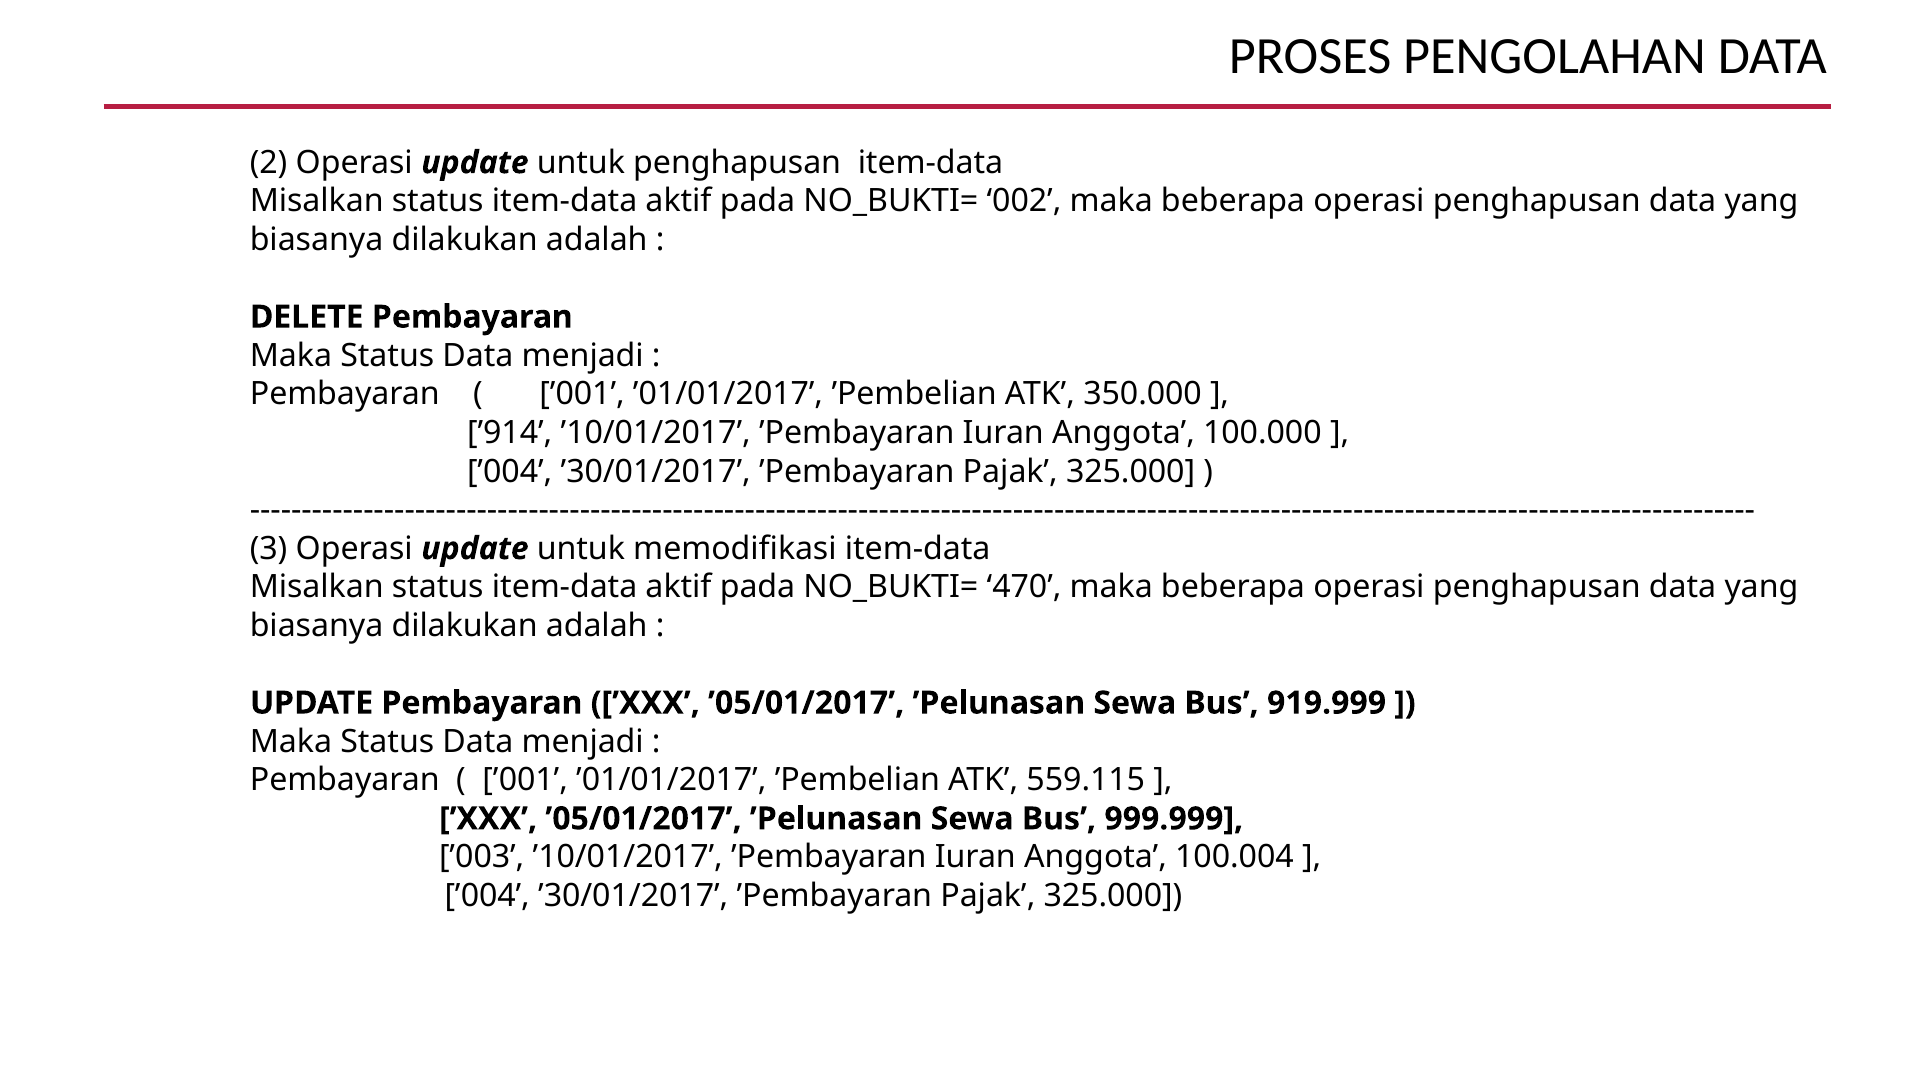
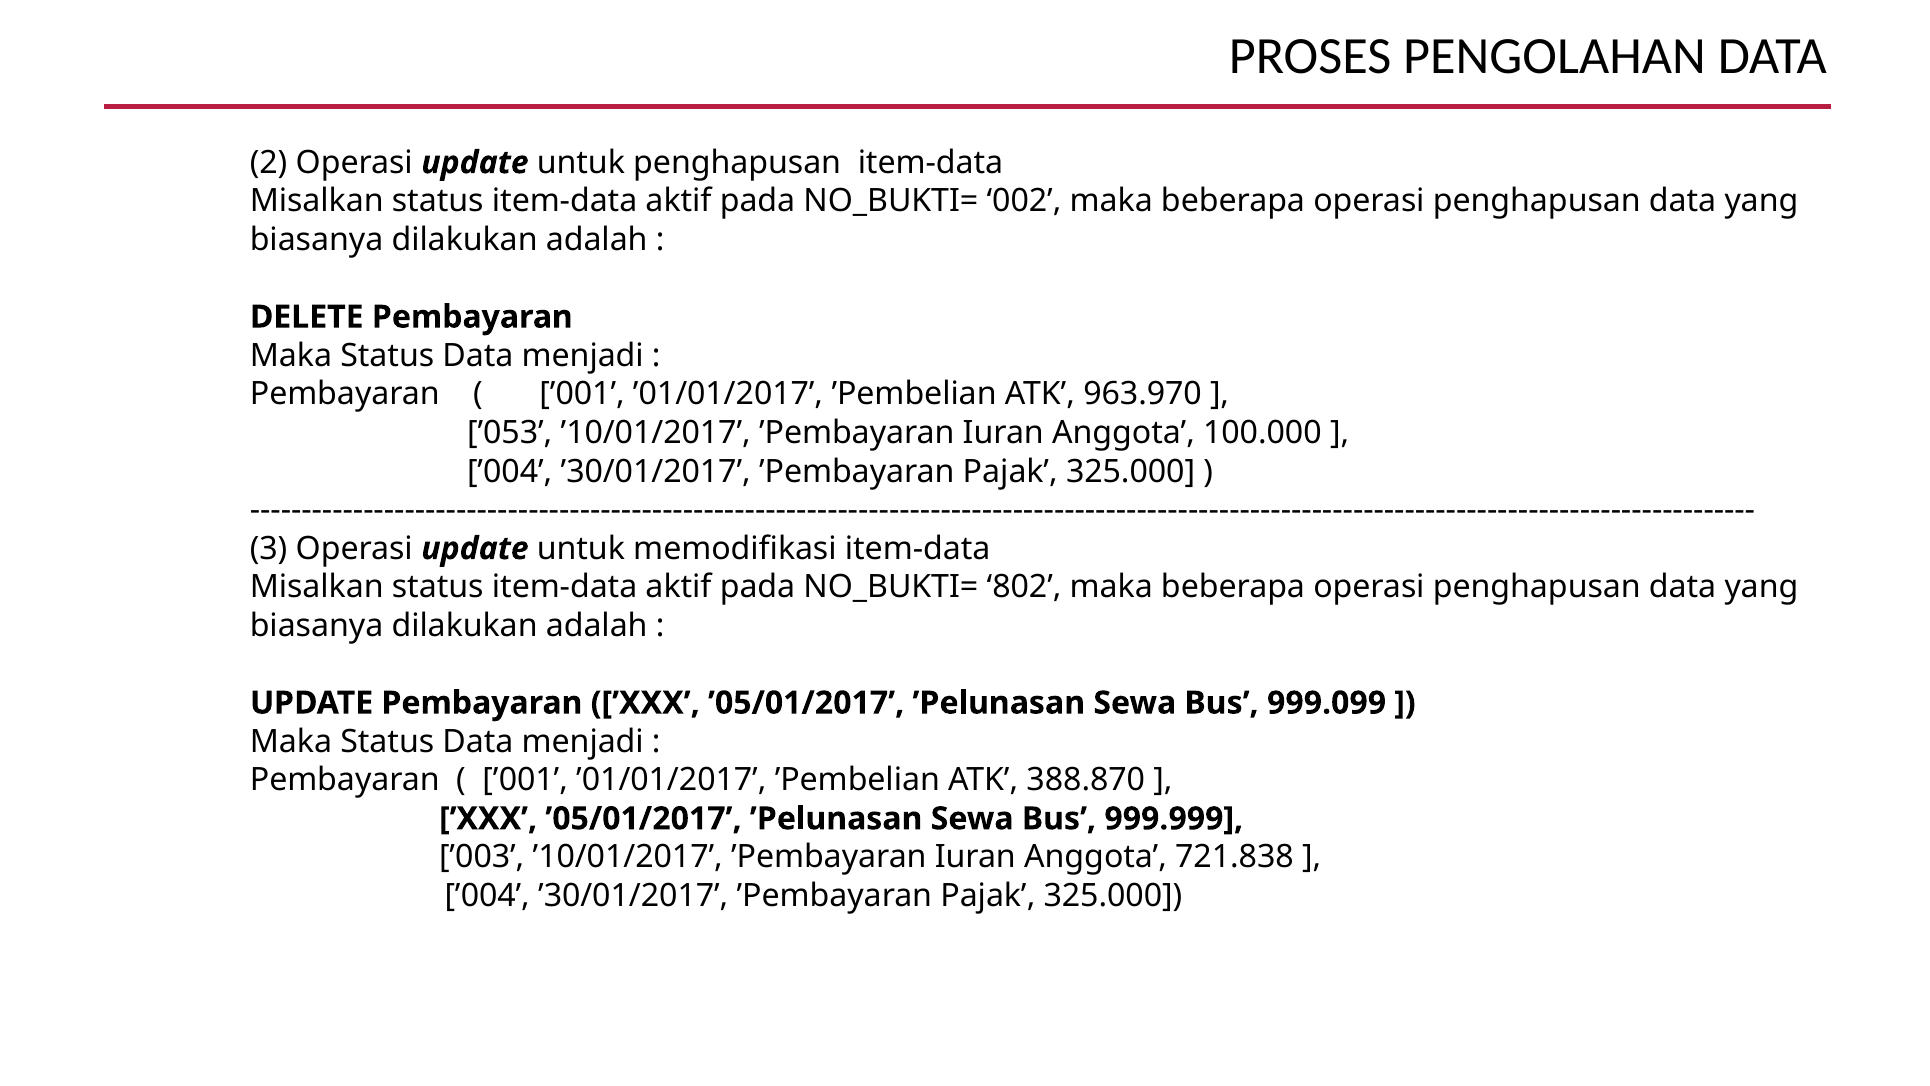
350.000: 350.000 -> 963.970
’914: ’914 -> ’053
470: 470 -> 802
919.999: 919.999 -> 999.099
559.115: 559.115 -> 388.870
100.004: 100.004 -> 721.838
